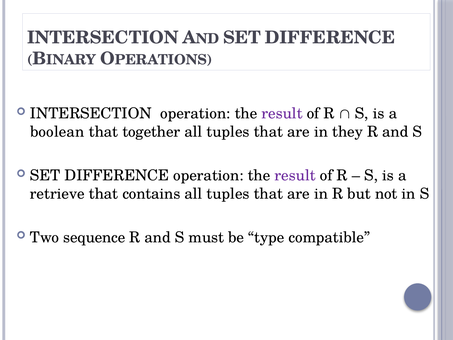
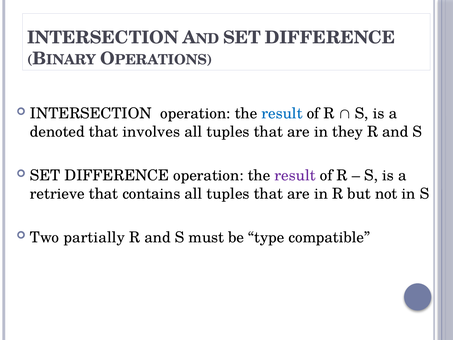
result at (282, 114) colour: purple -> blue
boolean: boolean -> denoted
together: together -> involves
sequence: sequence -> partially
